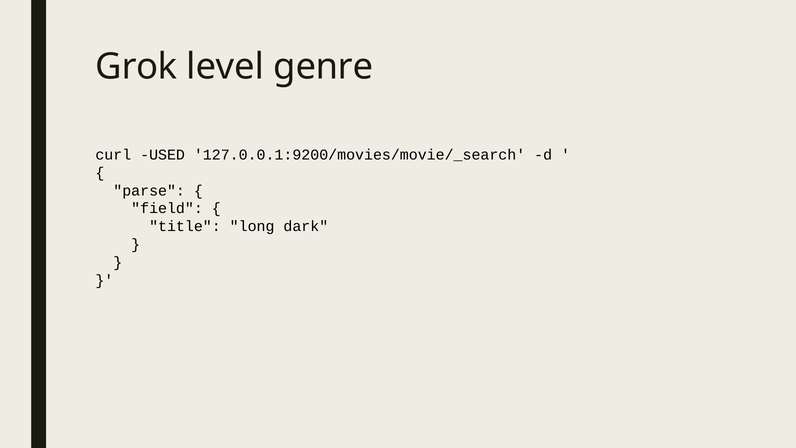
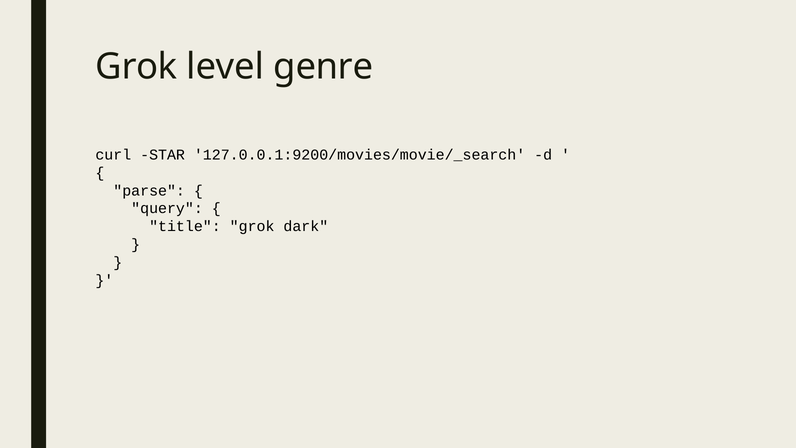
USED: USED -> STAR
field: field -> query
title long: long -> grok
